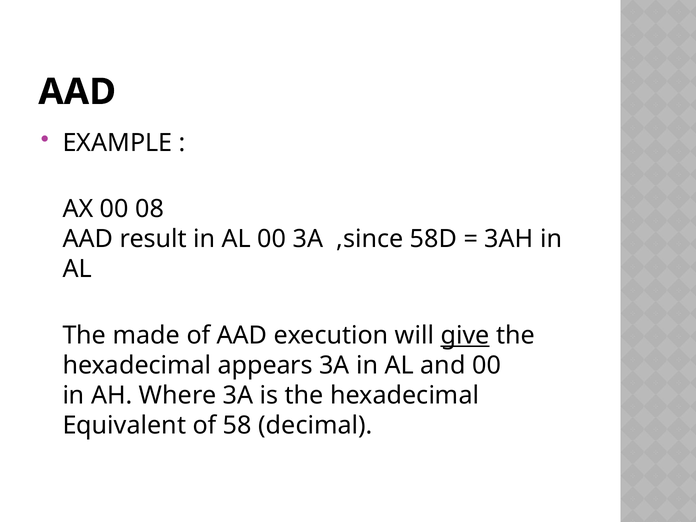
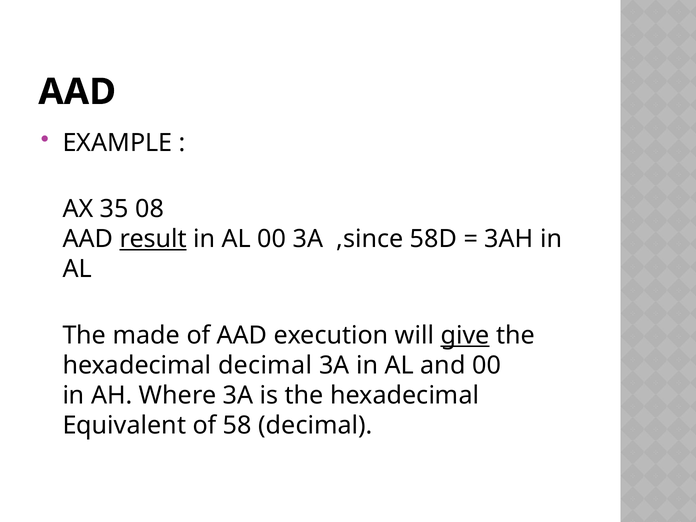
AX 00: 00 -> 35
result underline: none -> present
hexadecimal appears: appears -> decimal
